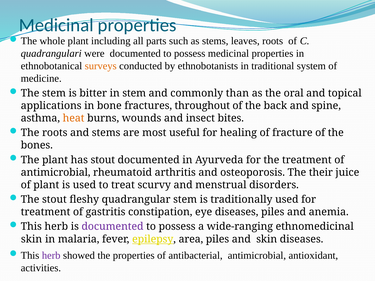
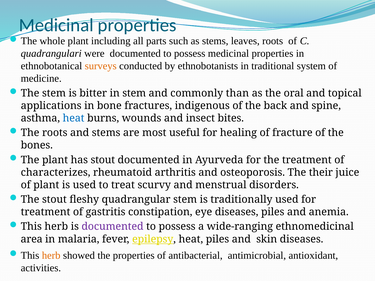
throughout: throughout -> indigenous
heat at (74, 118) colour: orange -> blue
antimicrobial at (56, 173): antimicrobial -> characterizes
skin at (32, 239): skin -> area
epilepsy area: area -> heat
herb at (51, 256) colour: purple -> orange
